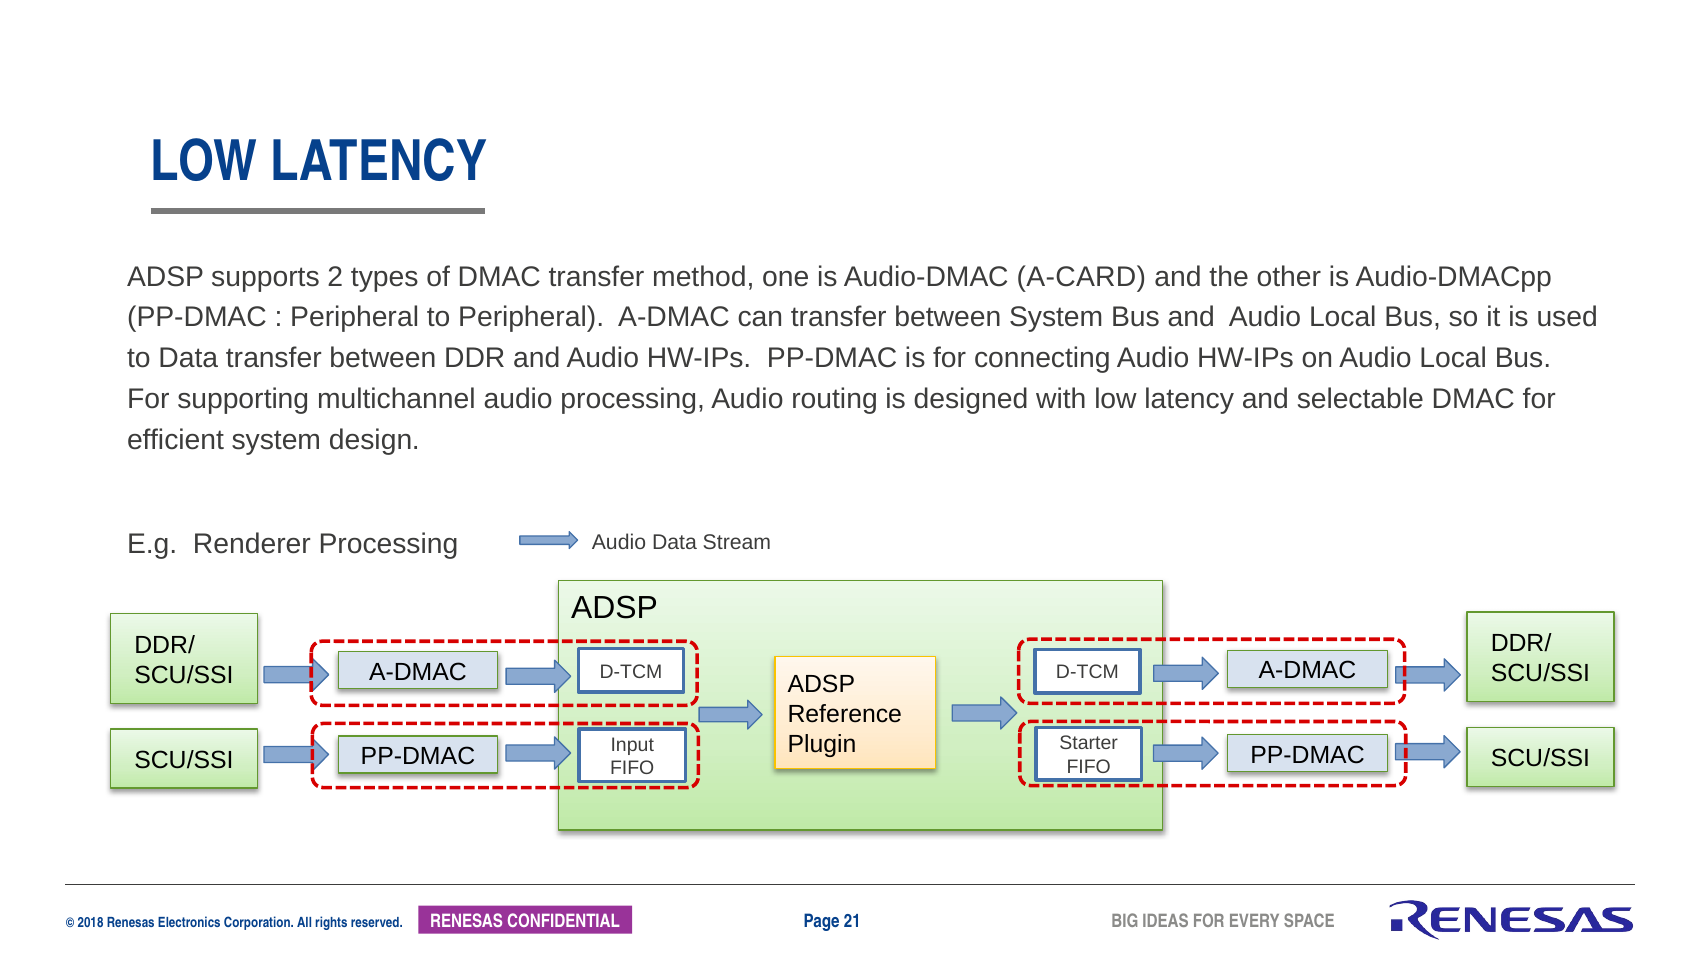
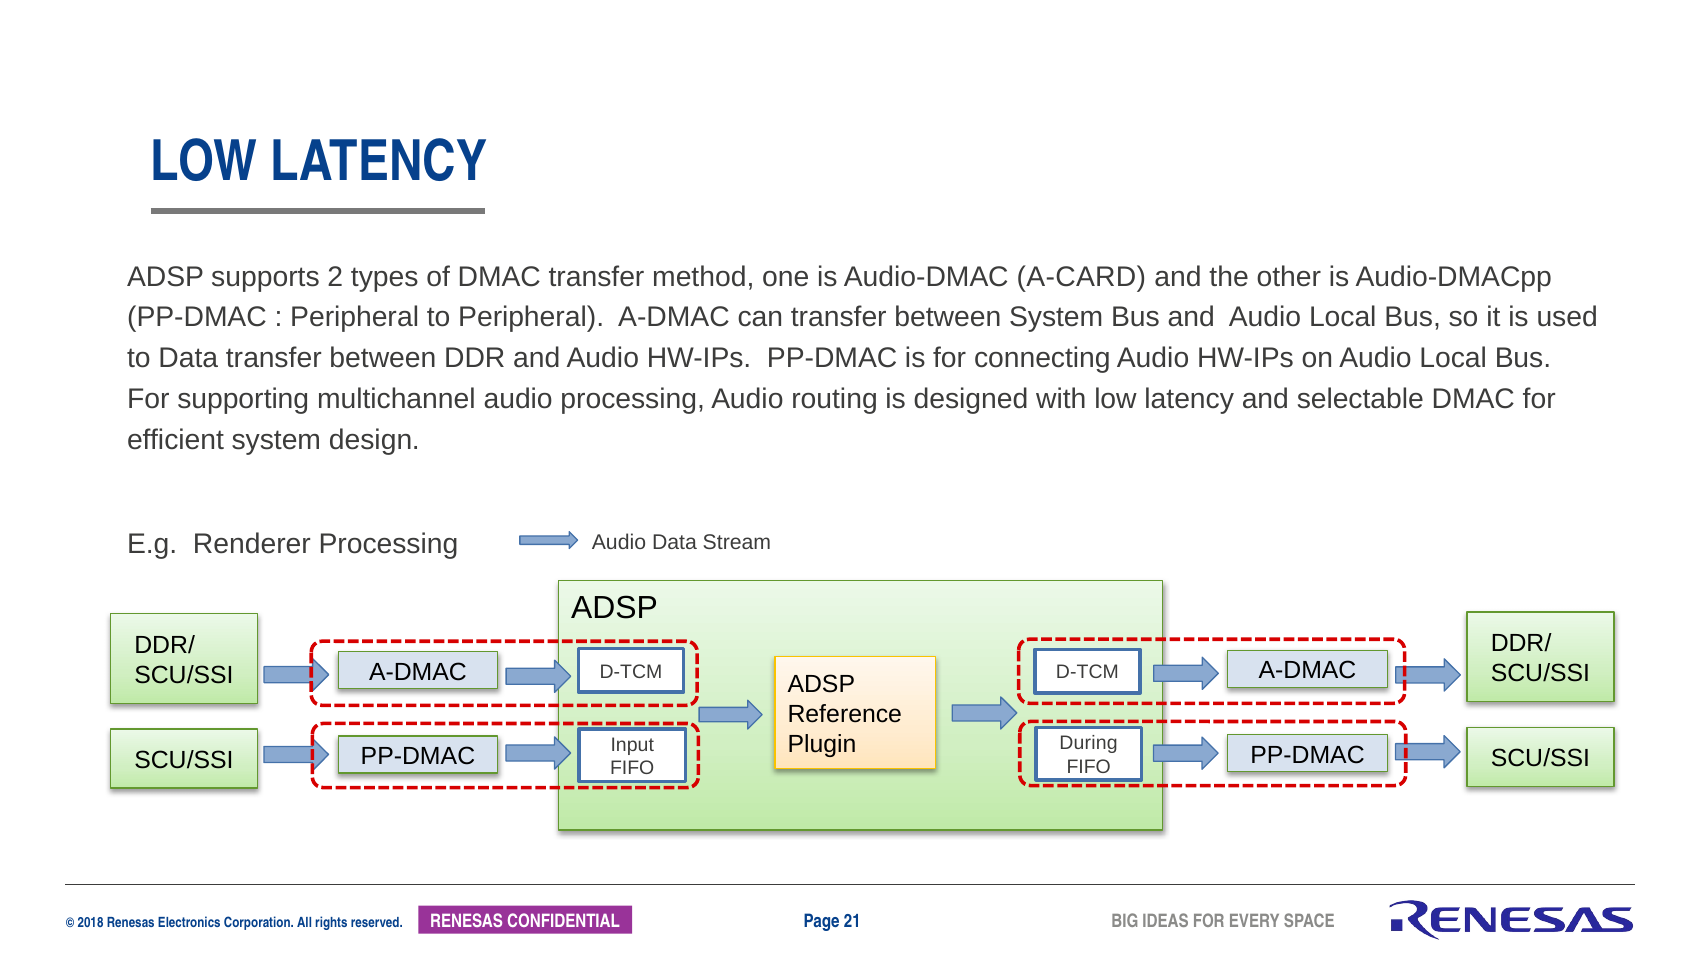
Starter: Starter -> During
